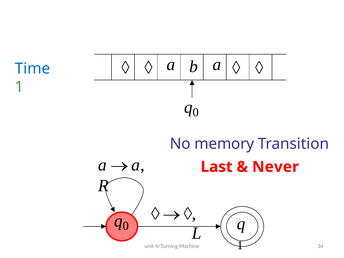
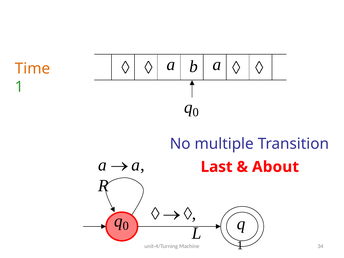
Time colour: blue -> orange
memory: memory -> multiple
Never: Never -> About
